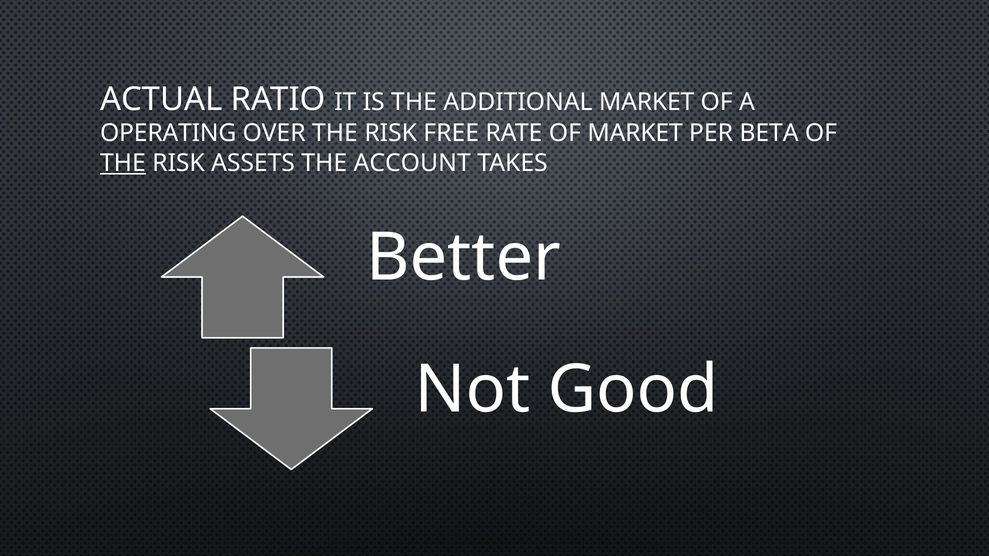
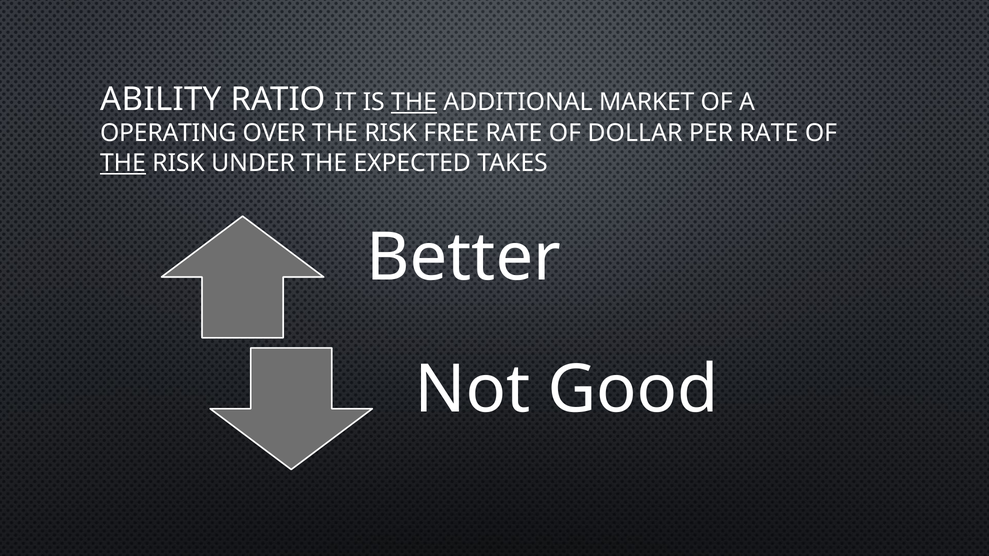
ACTUAL: ACTUAL -> ABILITY
THE at (414, 102) underline: none -> present
OF MARKET: MARKET -> DOLLAR
PER BETA: BETA -> RATE
ASSETS: ASSETS -> UNDER
ACCOUNT: ACCOUNT -> EXPECTED
